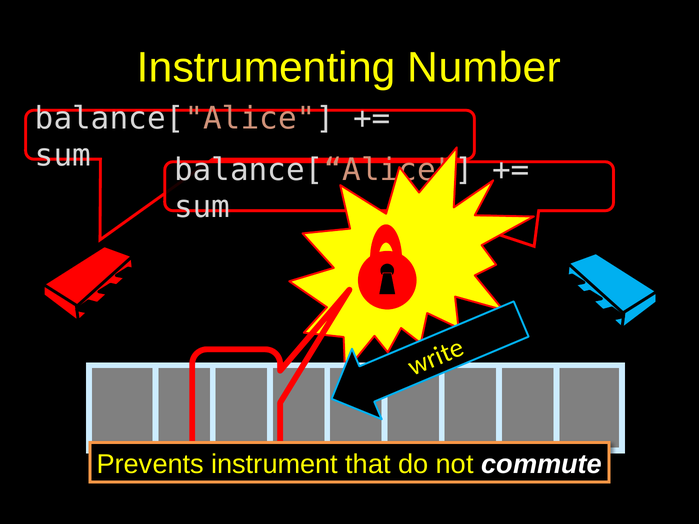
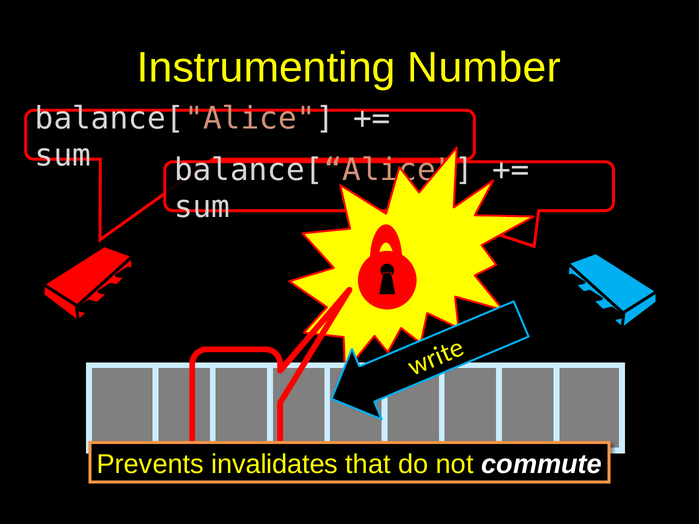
instrument: instrument -> invalidates
